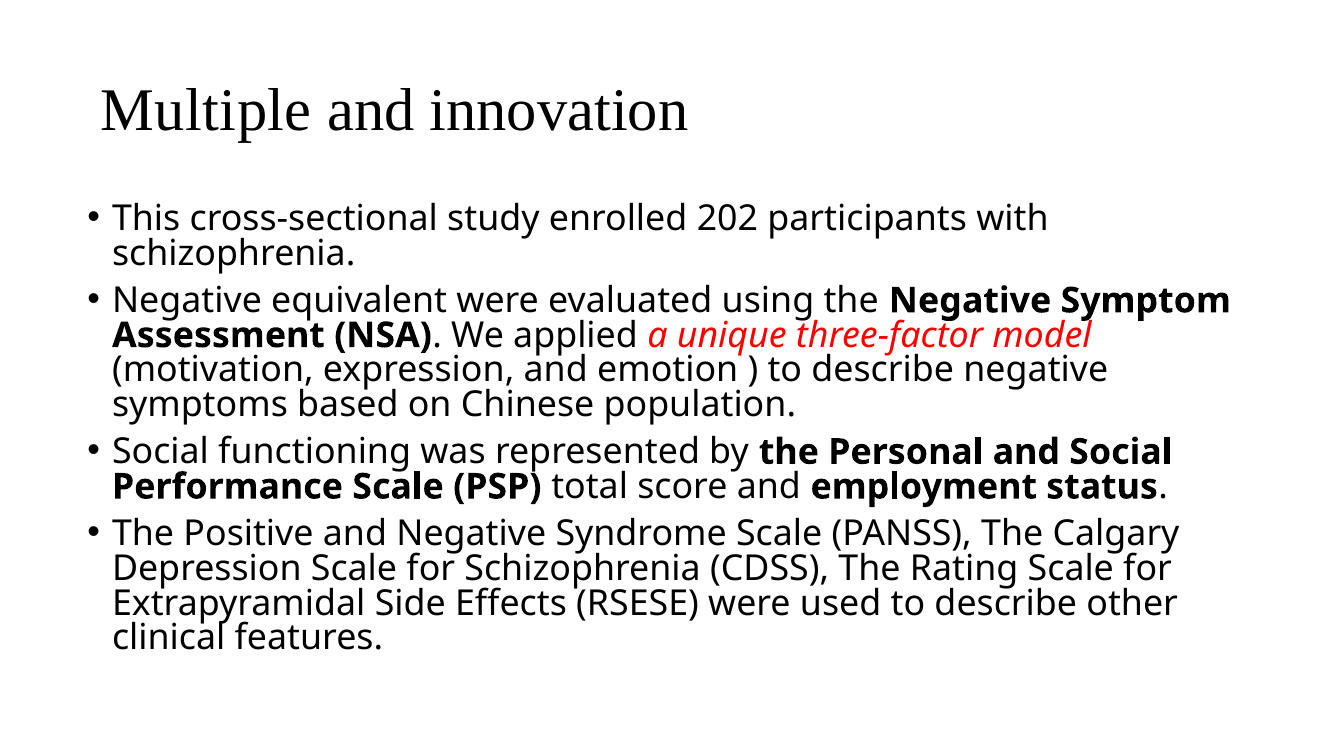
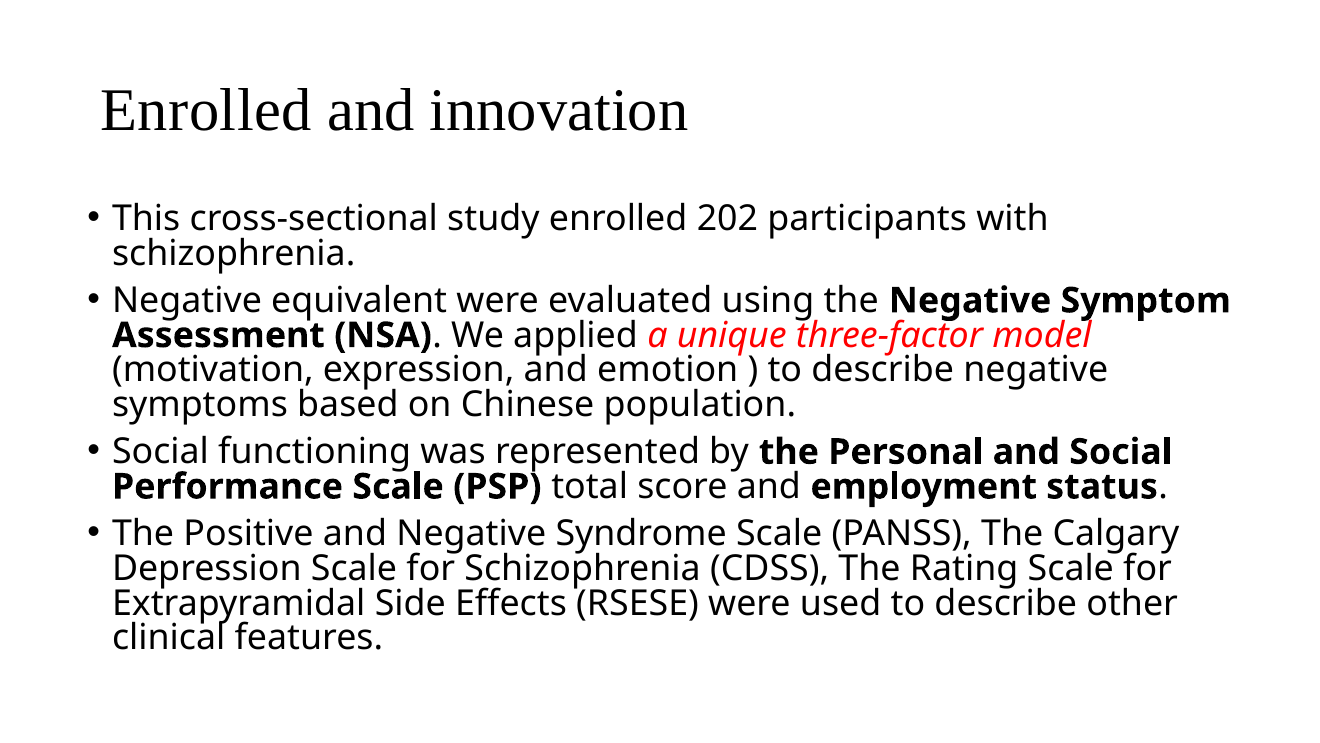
Multiple at (206, 111): Multiple -> Enrolled
